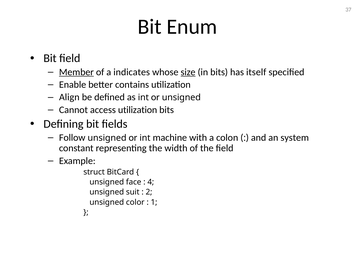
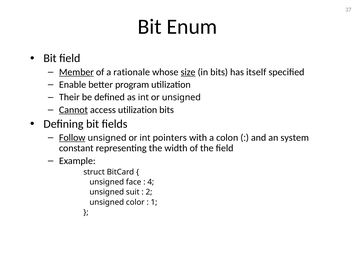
indicates: indicates -> rationale
contains: contains -> program
Align: Align -> Their
Cannot underline: none -> present
Follow underline: none -> present
machine: machine -> pointers
